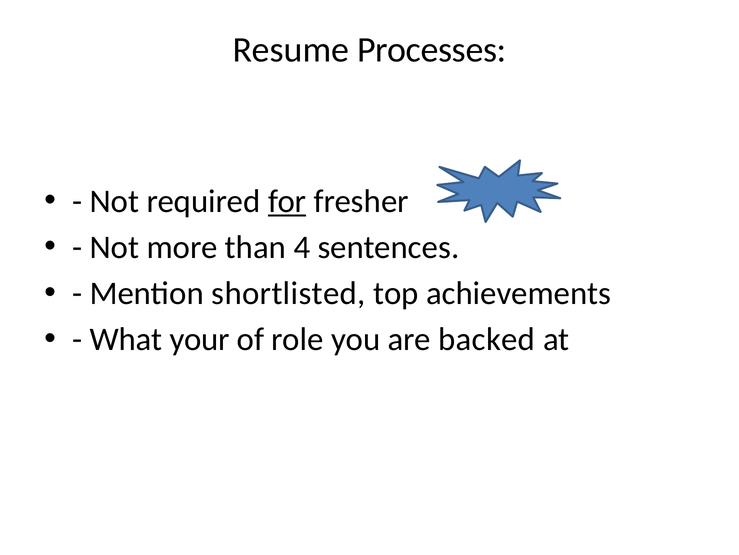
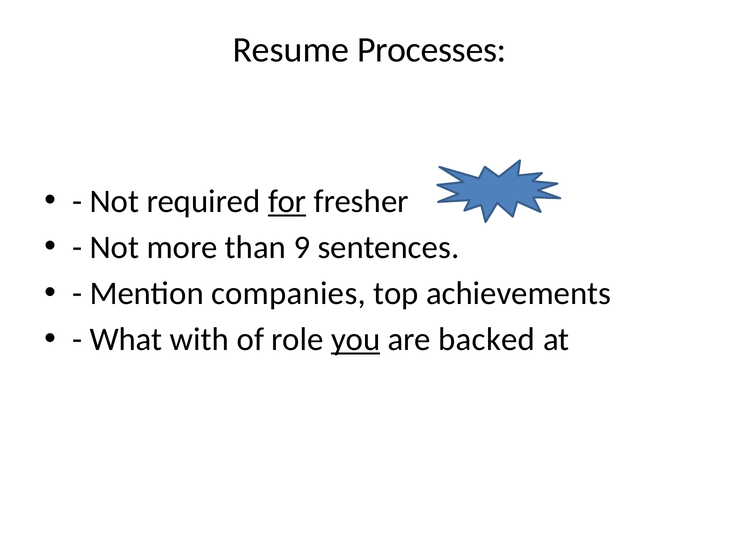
4: 4 -> 9
shortlisted: shortlisted -> companies
your: your -> with
you underline: none -> present
